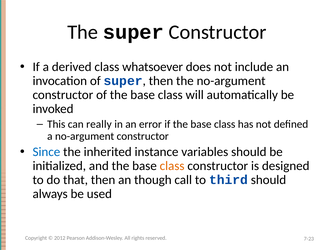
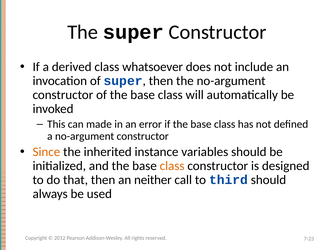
really: really -> made
Since colour: blue -> orange
though: though -> neither
